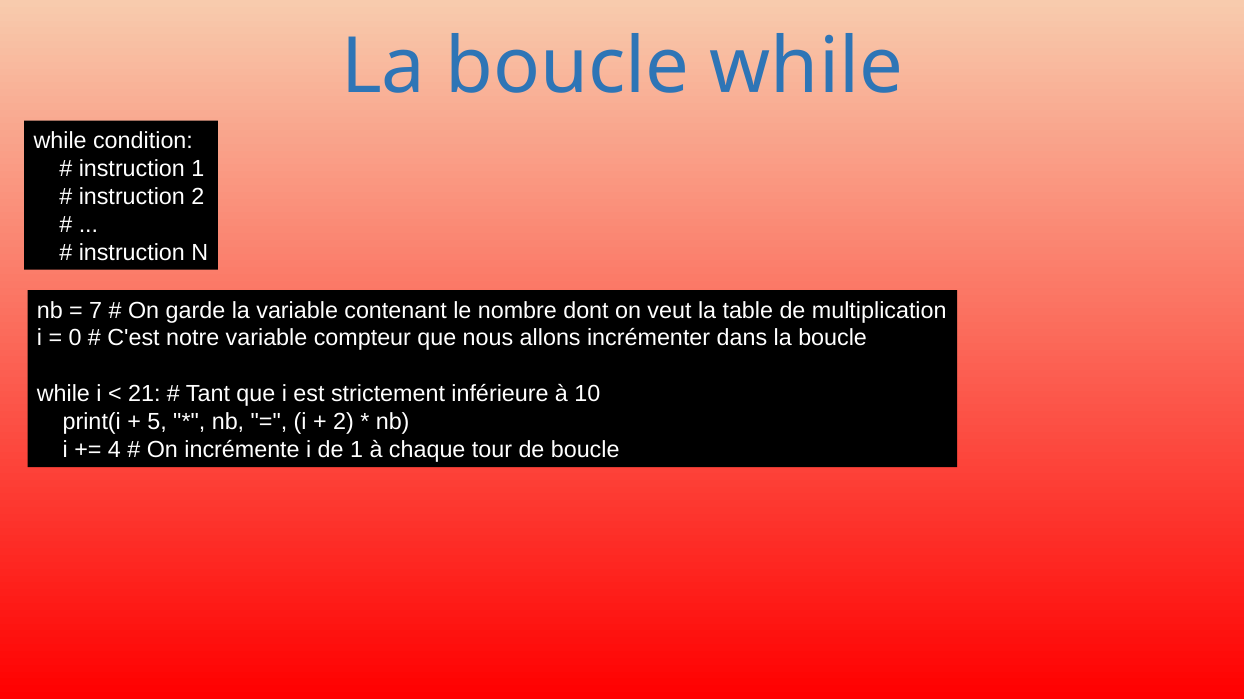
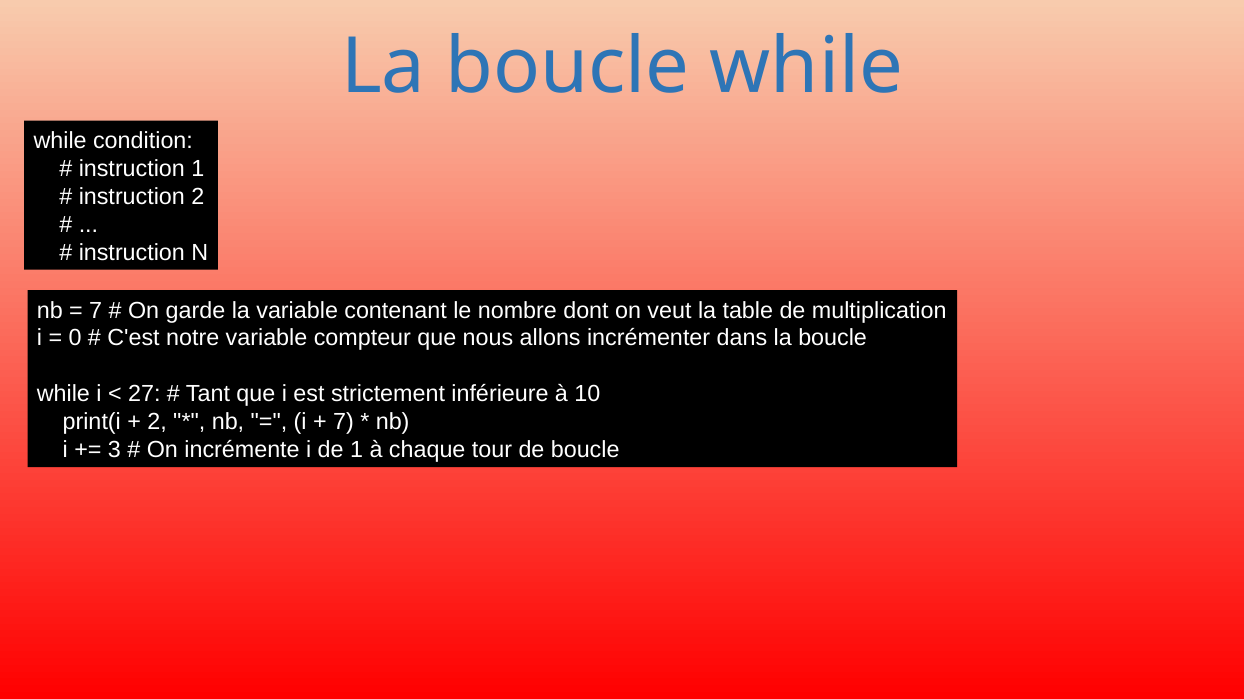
21: 21 -> 27
5 at (157, 423): 5 -> 2
2 at (343, 423): 2 -> 7
4: 4 -> 3
